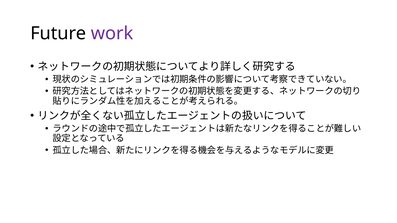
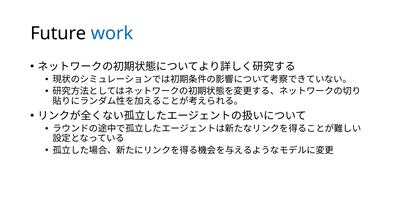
work colour: purple -> blue
